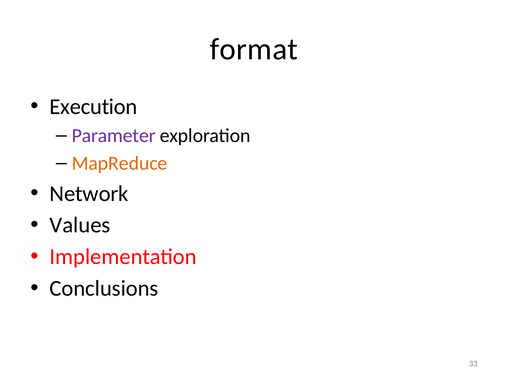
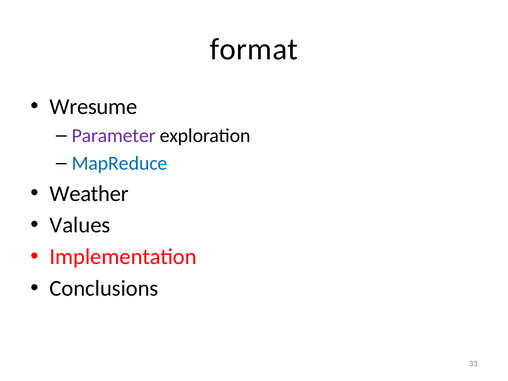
Execution: Execution -> Wresume
MapReduce colour: orange -> blue
Network: Network -> Weather
